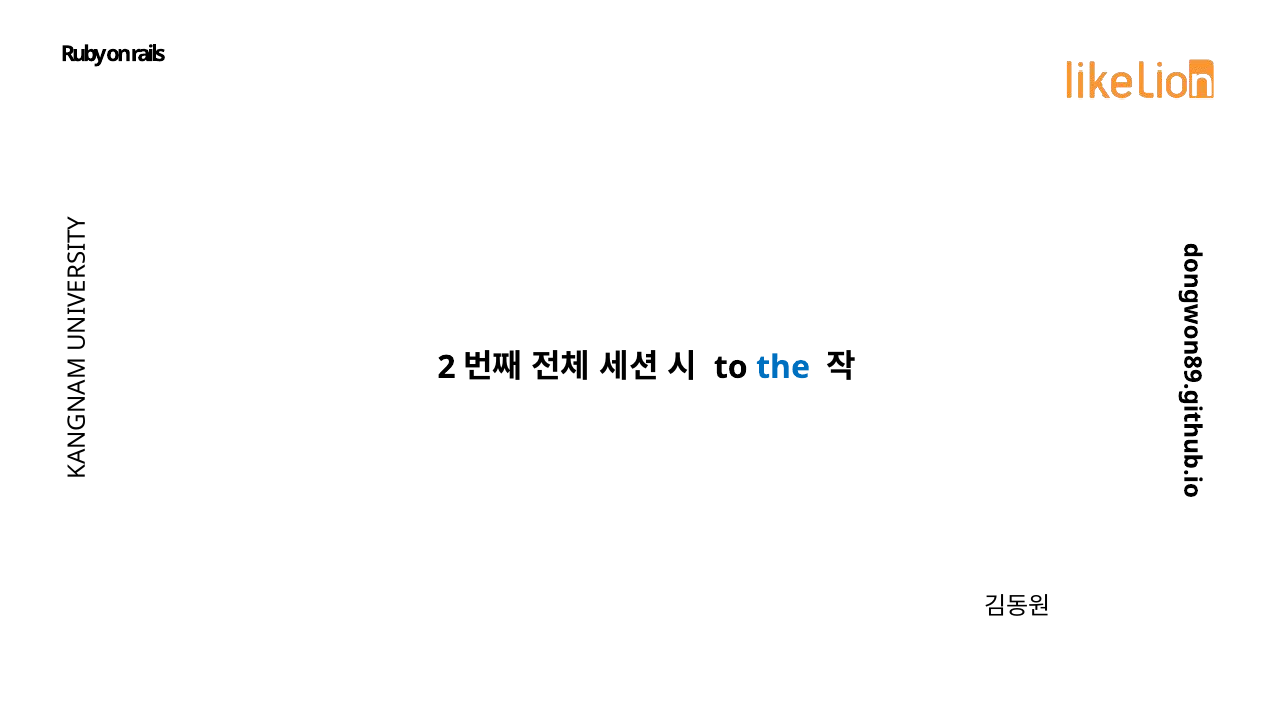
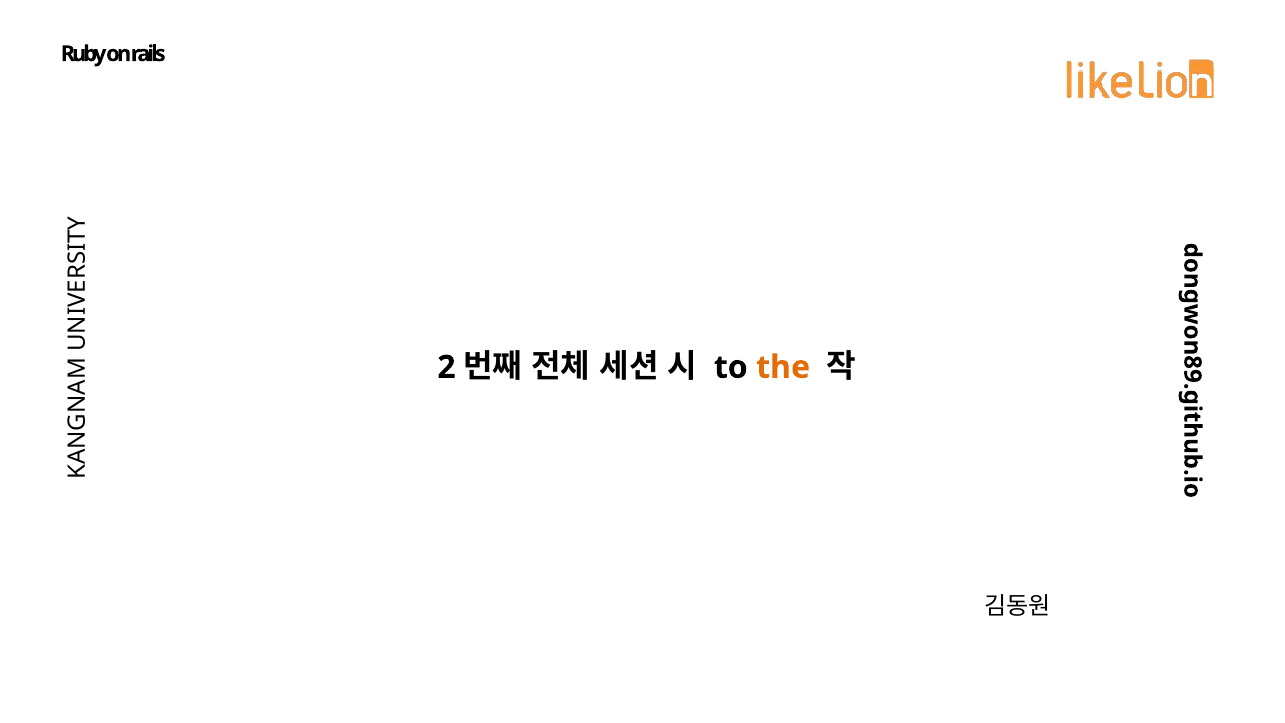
the colour: blue -> orange
